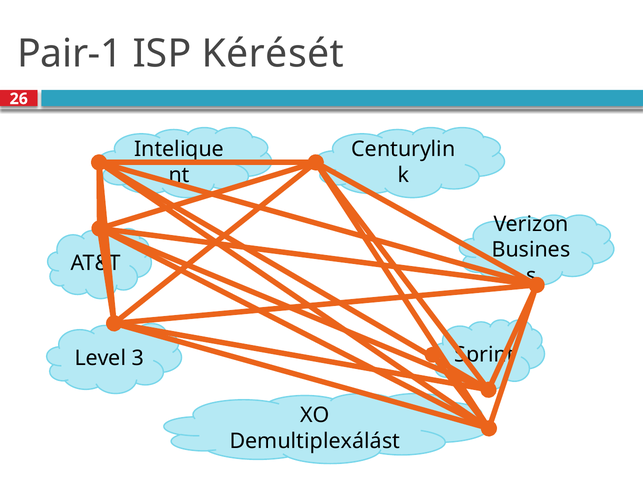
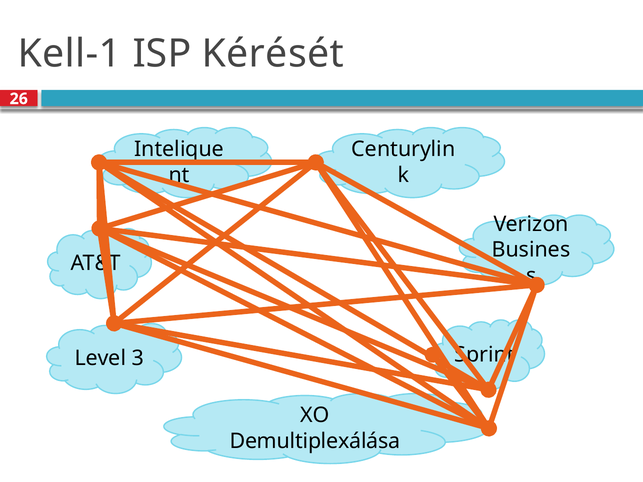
Pair-1: Pair-1 -> Kell-1
Demultiplexálást: Demultiplexálást -> Demultiplexálása
